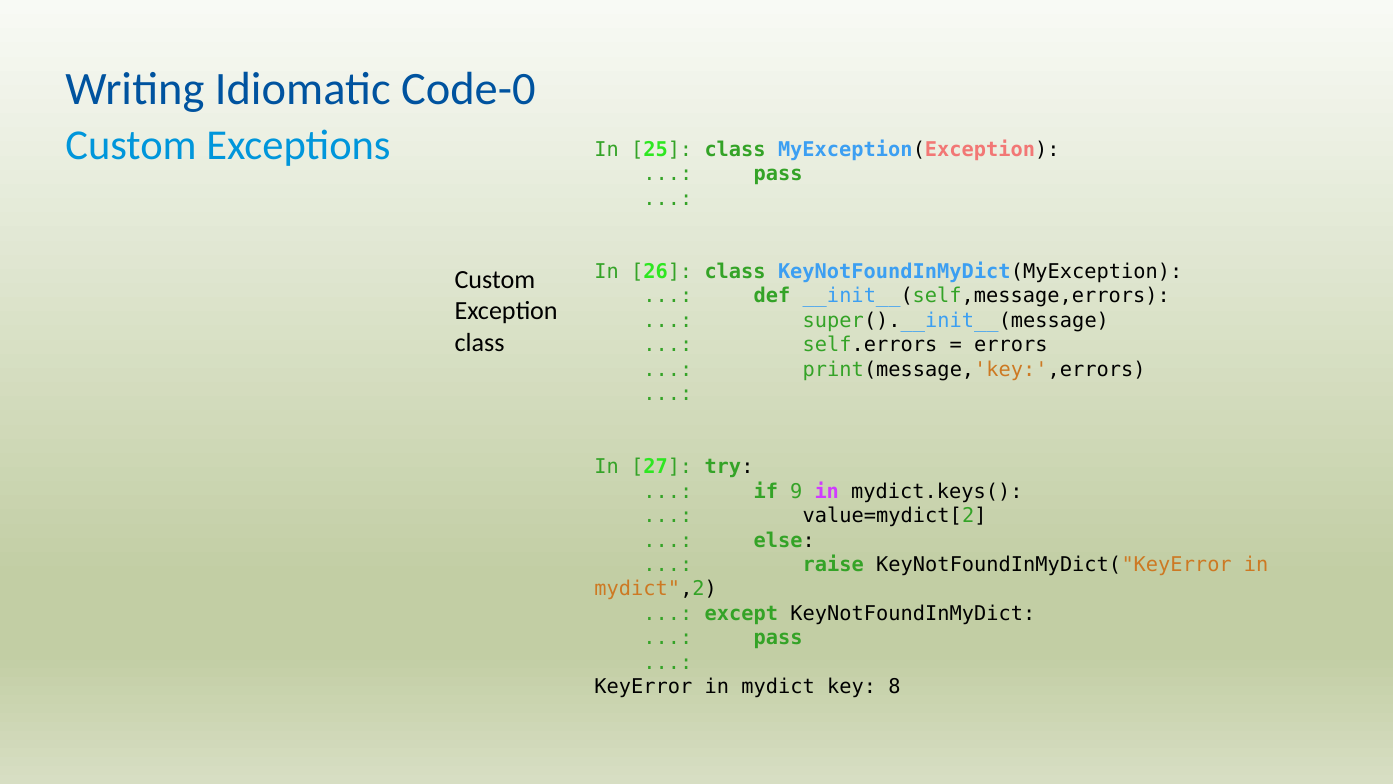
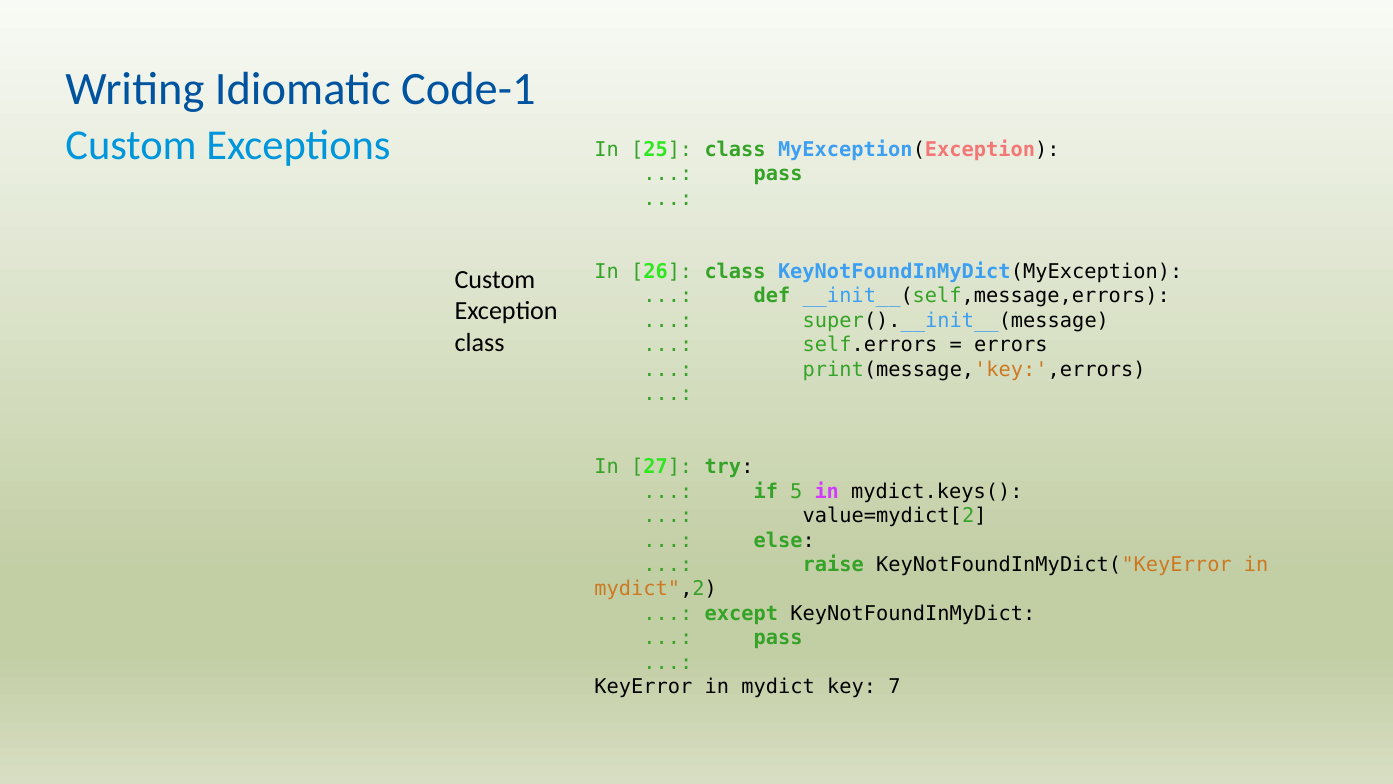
Code-0: Code-0 -> Code-1
9: 9 -> 5
8: 8 -> 7
